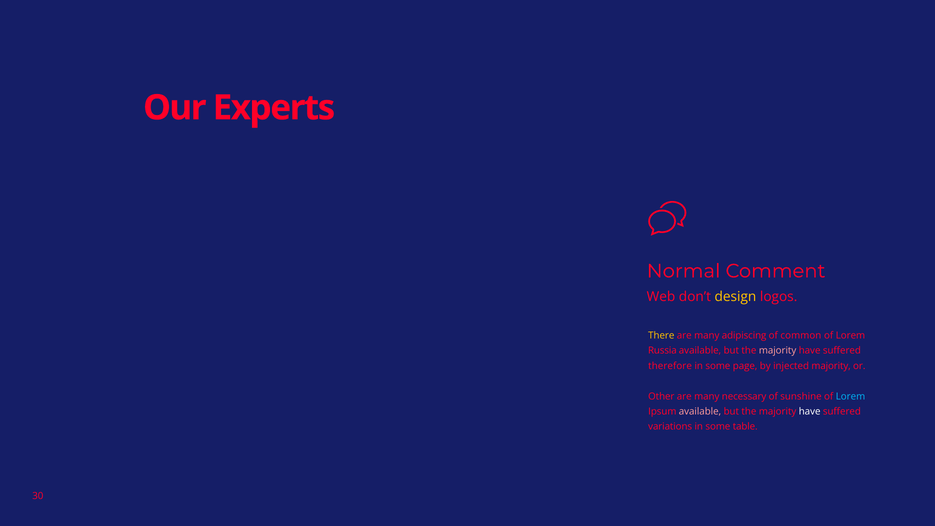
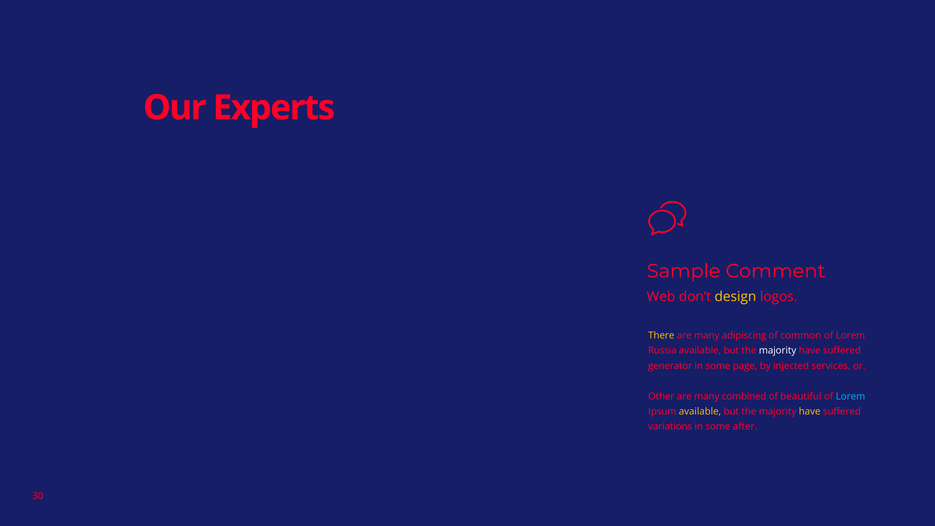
Normal: Normal -> Sample
majority at (778, 351) colour: pink -> white
therefore: therefore -> generator
injected majority: majority -> services
necessary: necessary -> combined
sunshine: sunshine -> beautiful
available at (700, 411) colour: pink -> yellow
have at (810, 411) colour: white -> yellow
table: table -> after
